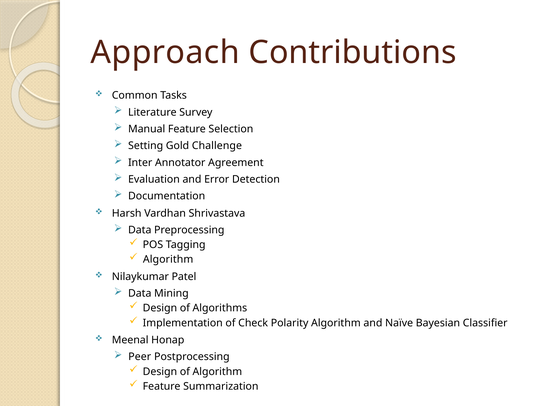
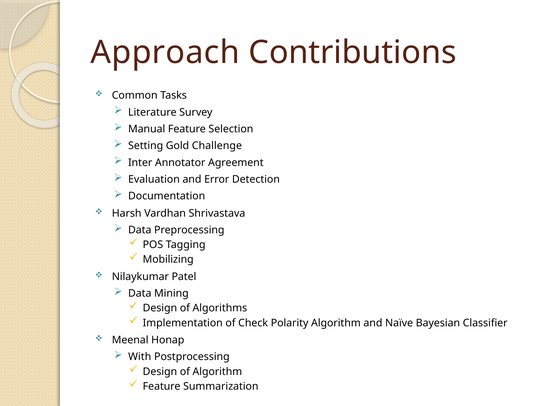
Algorithm at (168, 259): Algorithm -> Mobilizing
Peer: Peer -> With
